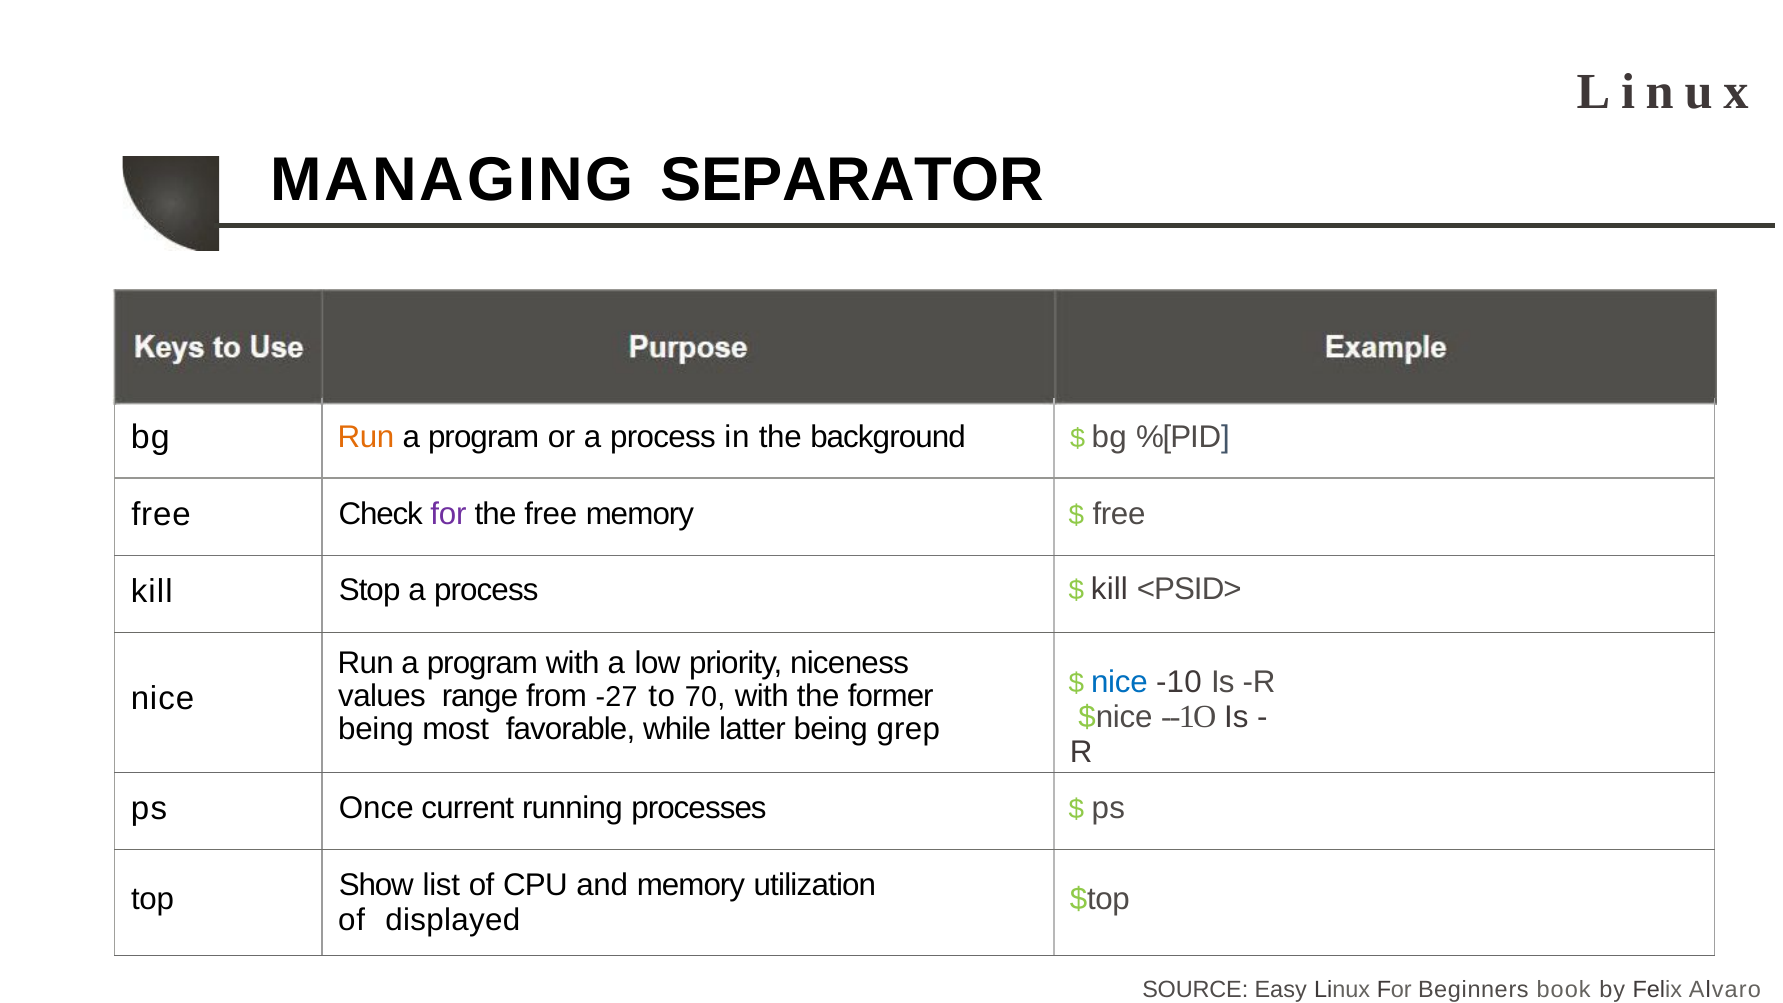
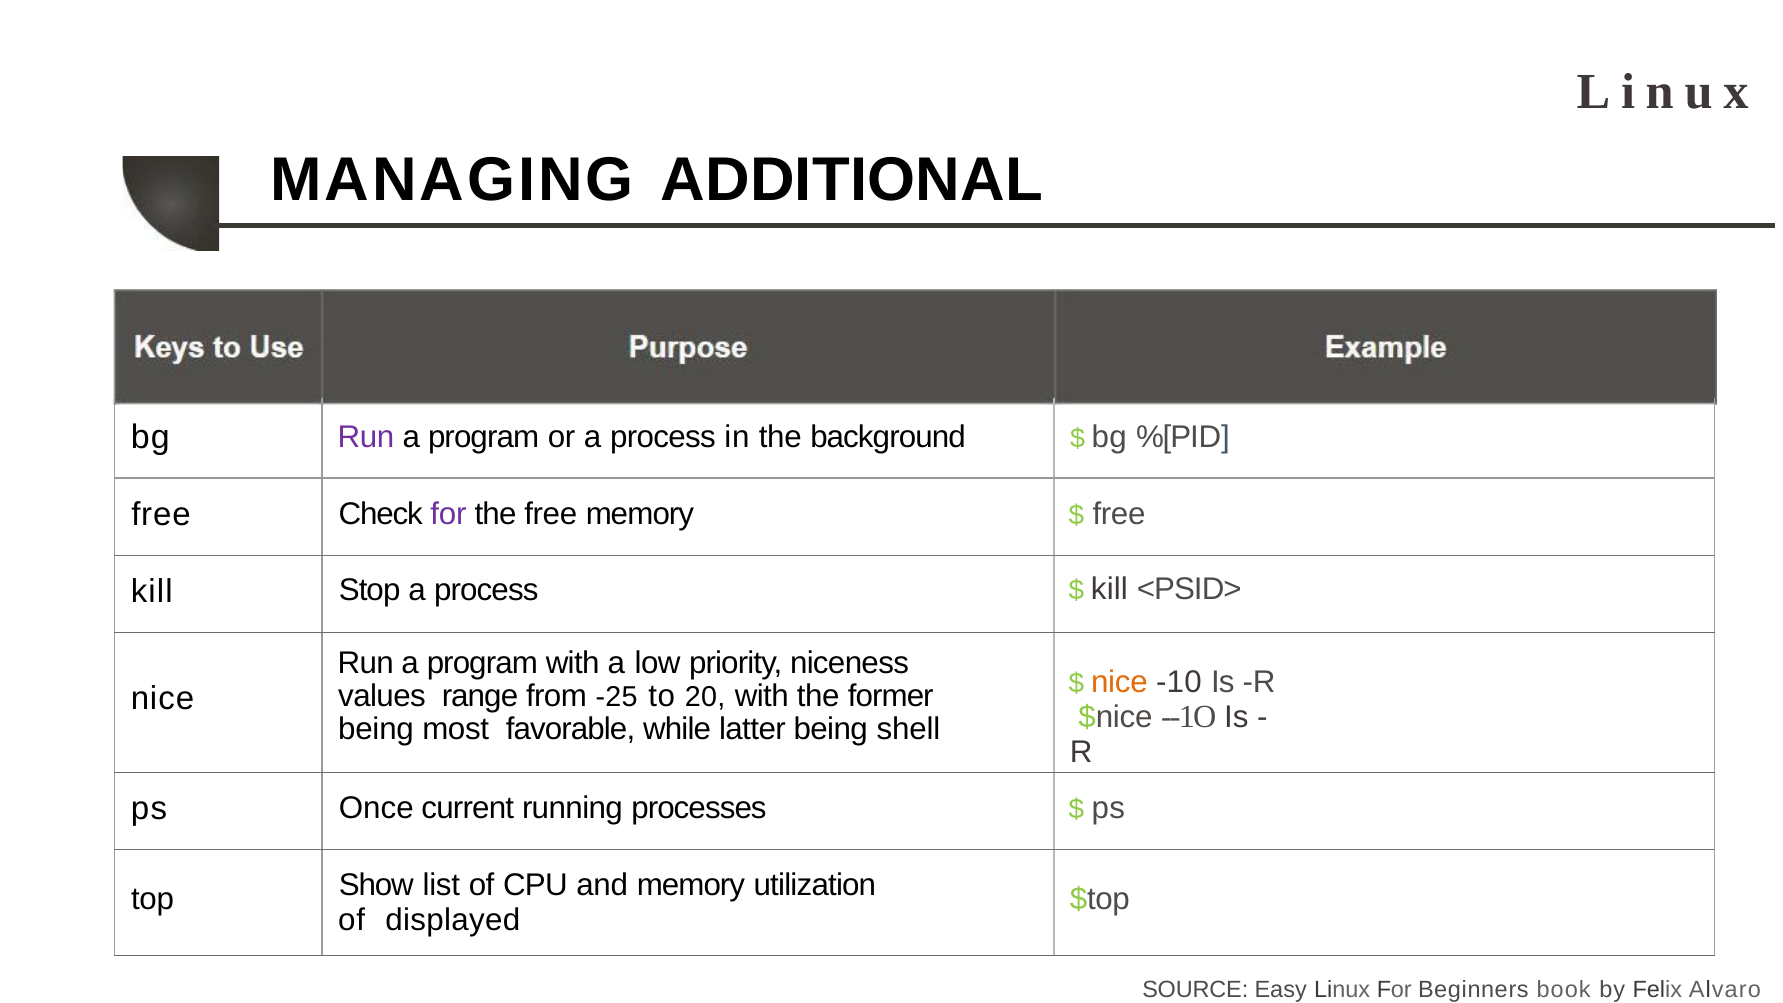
SEPARATOR: SEPARATOR -> ADDITIONAL
Run at (366, 437) colour: orange -> purple
nice at (1119, 682) colour: blue -> orange
-27: -27 -> -25
70: 70 -> 20
grep: grep -> shell
